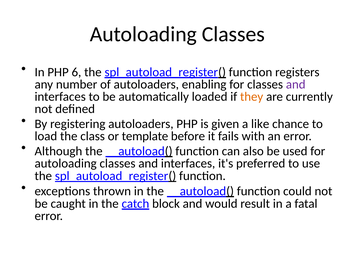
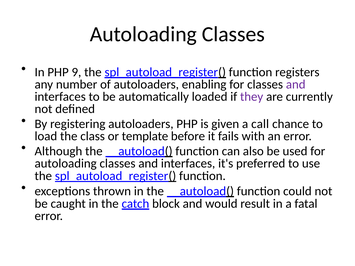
6: 6 -> 9
they colour: orange -> purple
like: like -> call
